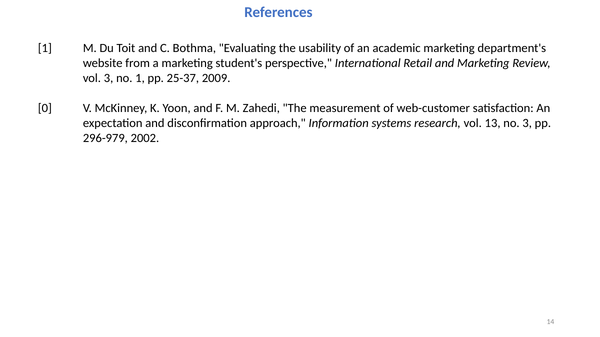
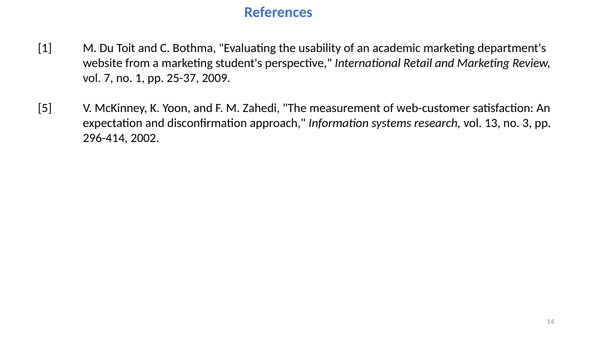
vol 3: 3 -> 7
0: 0 -> 5
296-979: 296-979 -> 296-414
